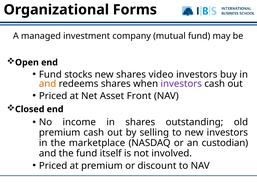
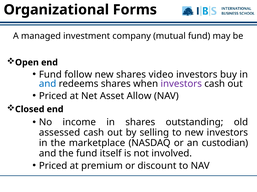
stocks: stocks -> follow
and at (48, 84) colour: orange -> blue
Front: Front -> Allow
premium at (60, 133): premium -> assessed
